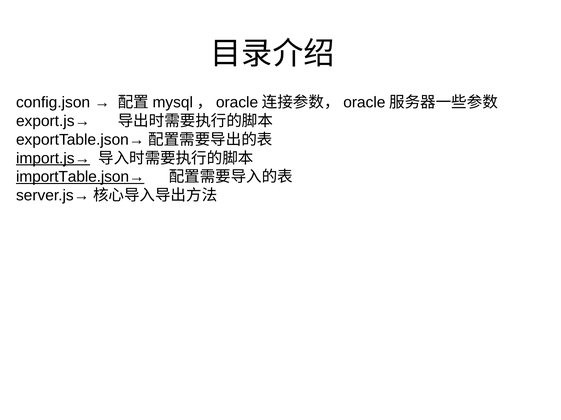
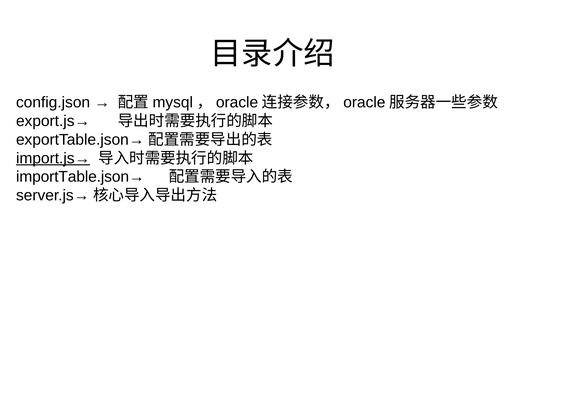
importTable.json→ underline: present -> none
